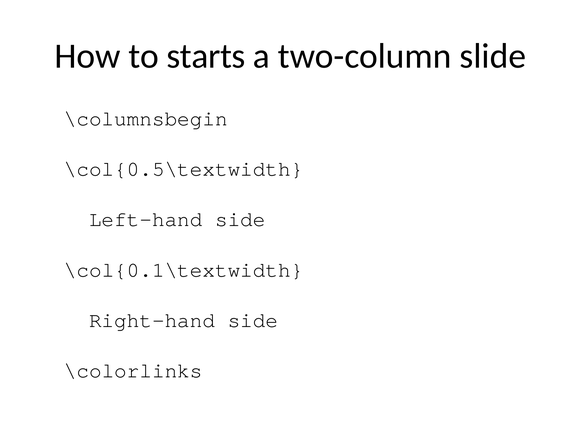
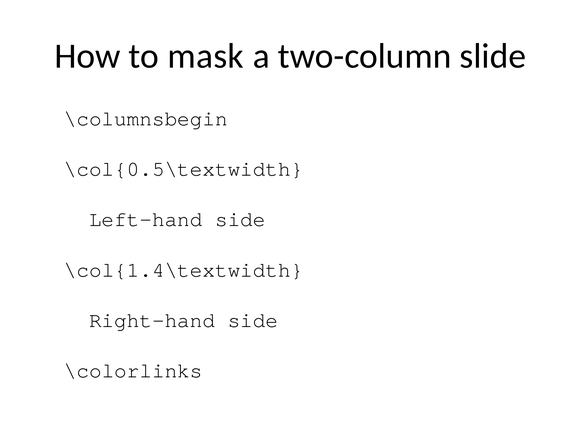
starts: starts -> mask
\col{0.1\textwidth: \col{0.1\textwidth -> \col{1.4\textwidth
